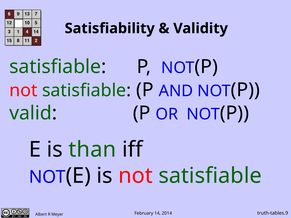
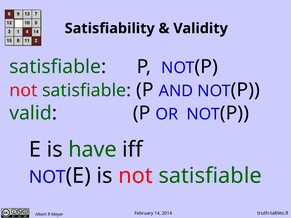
than: than -> have
